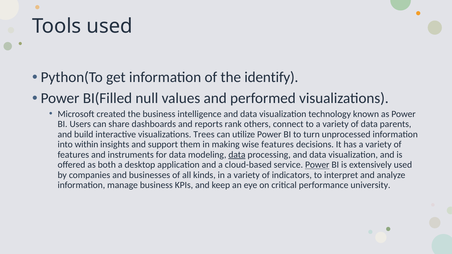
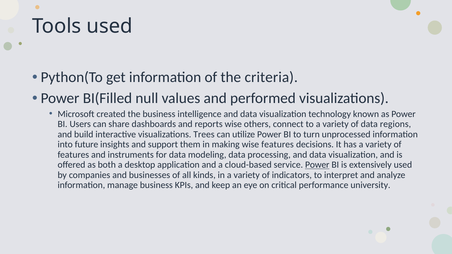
identify: identify -> criteria
reports rank: rank -> wise
parents: parents -> regions
within: within -> future
data at (237, 155) underline: present -> none
